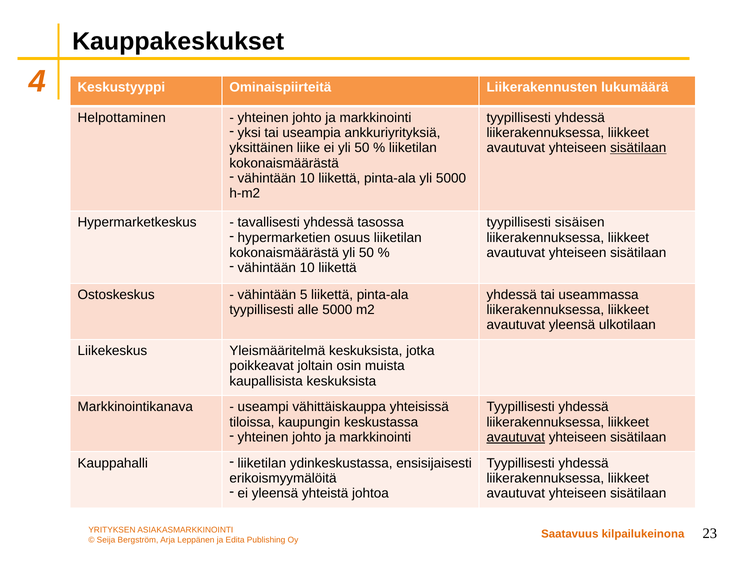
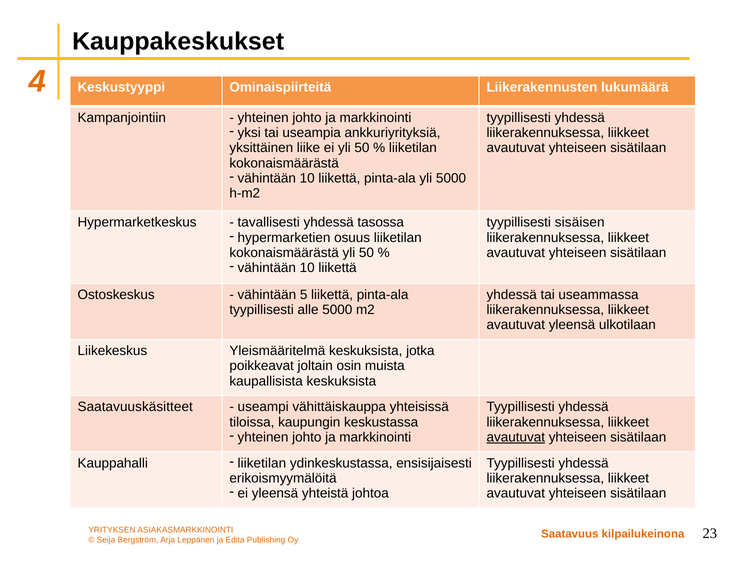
Helpottaminen: Helpottaminen -> Kampanjointiin
sisätilaan at (638, 148) underline: present -> none
Markkinointikanava: Markkinointikanava -> Saatavuuskäsitteet
